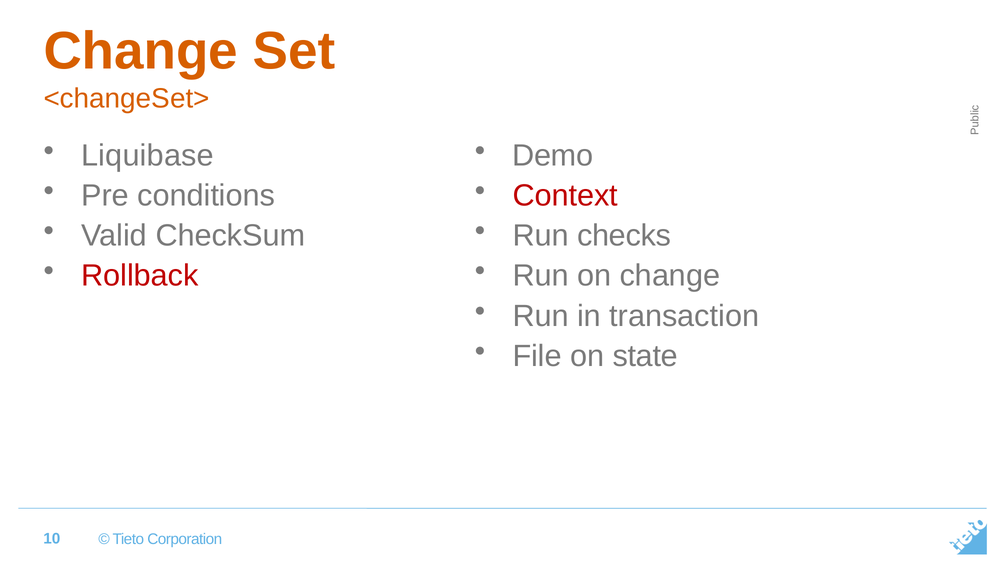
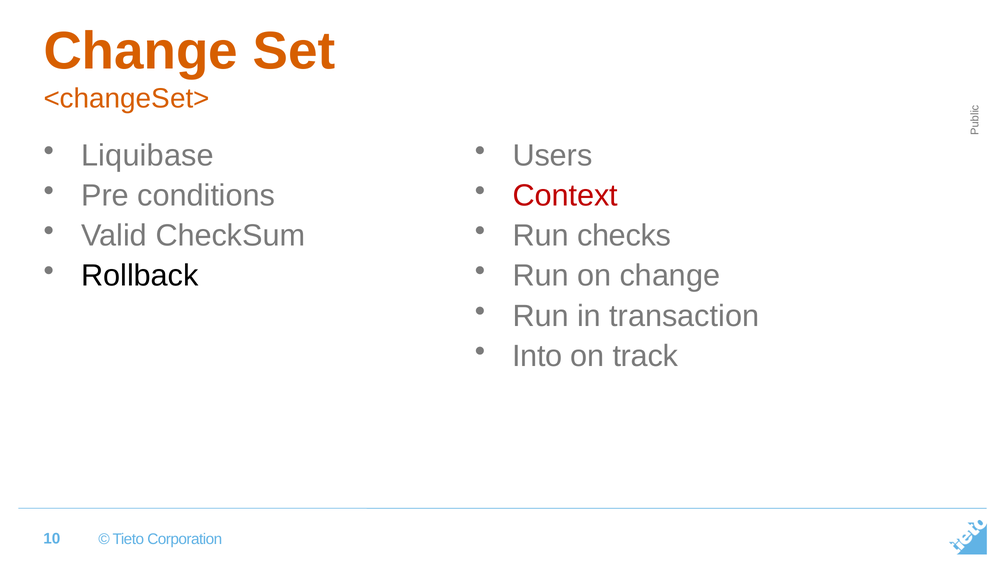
Demo: Demo -> Users
Rollback colour: red -> black
File: File -> Into
state: state -> track
